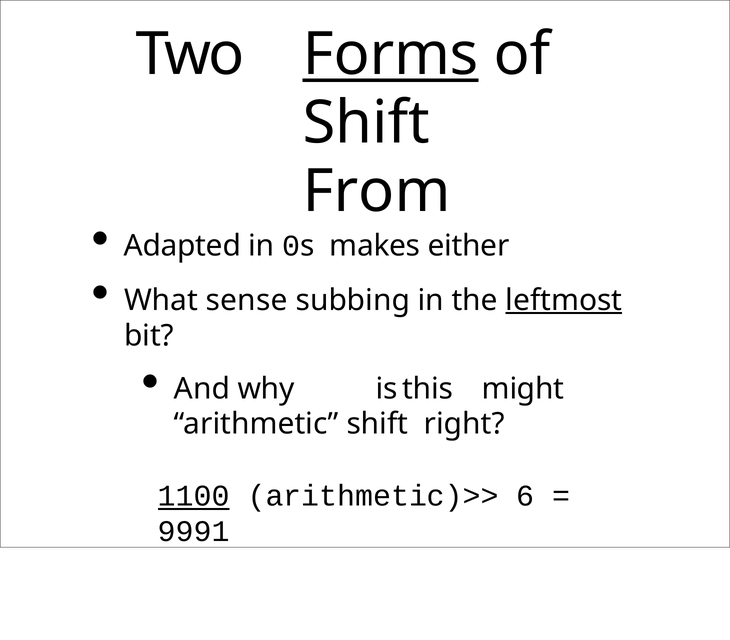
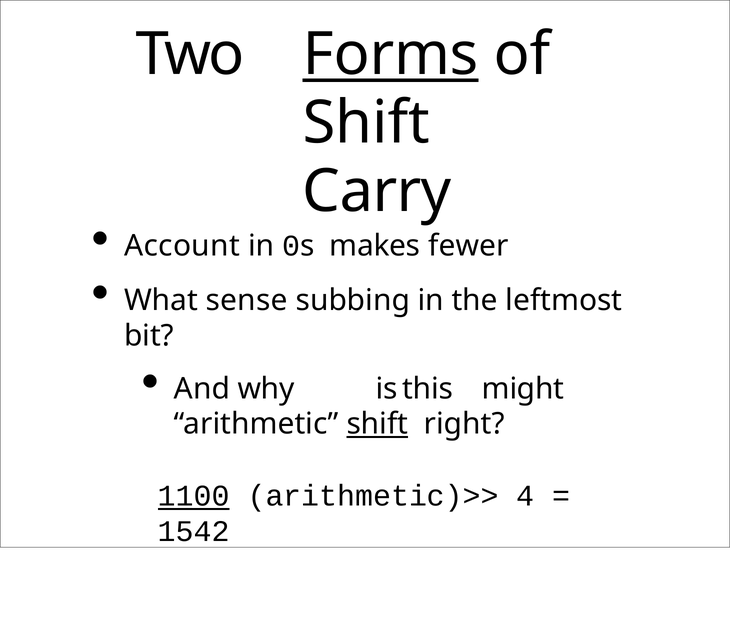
From: From -> Carry
Adapted: Adapted -> Account
either: either -> fewer
leftmost underline: present -> none
shift at (377, 424) underline: none -> present
6: 6 -> 4
9991: 9991 -> 1542
